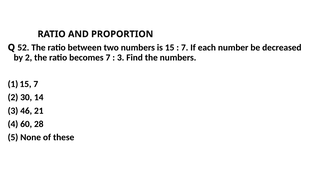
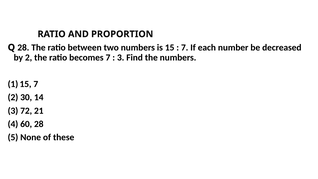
Q 52: 52 -> 28
46: 46 -> 72
